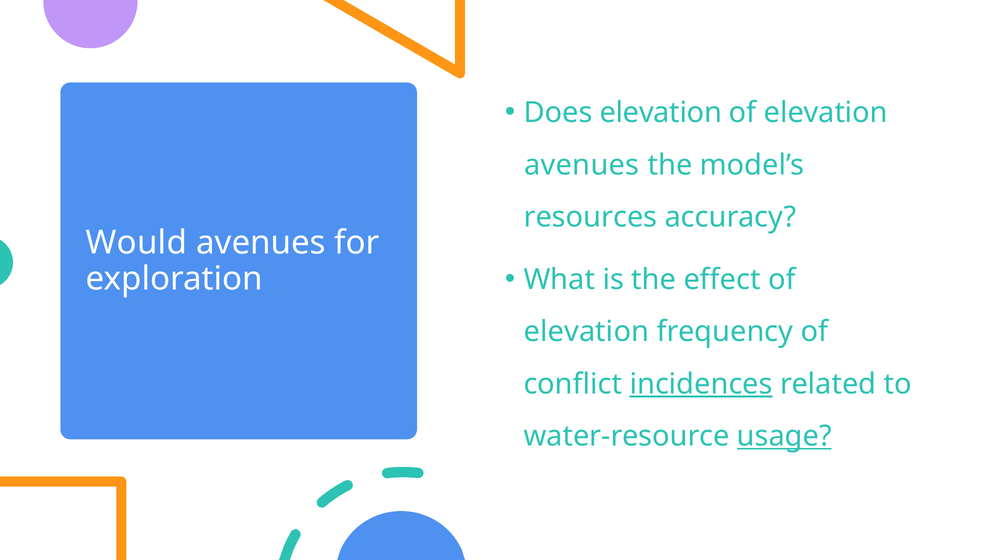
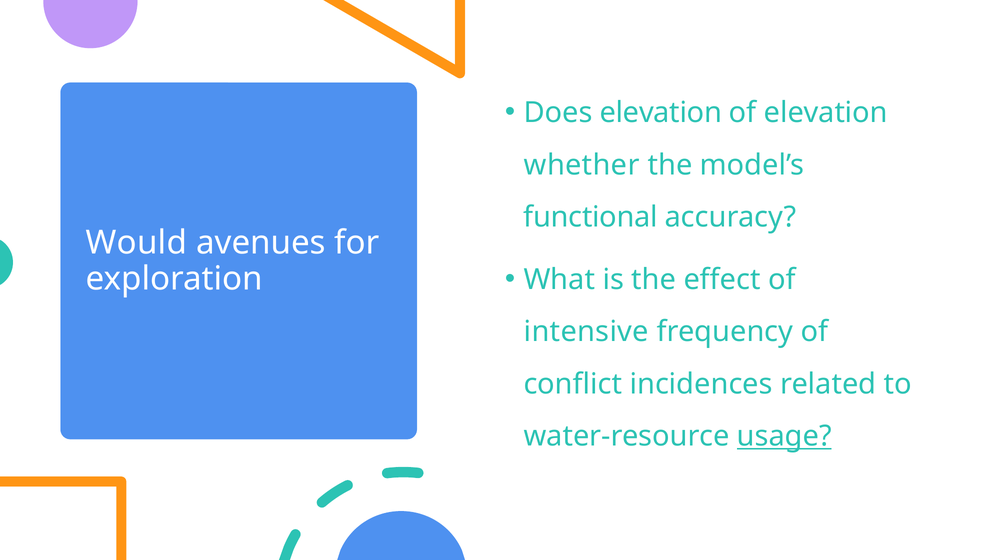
avenues at (582, 165): avenues -> whether
resources: resources -> functional
elevation at (586, 332): elevation -> intensive
incidences underline: present -> none
